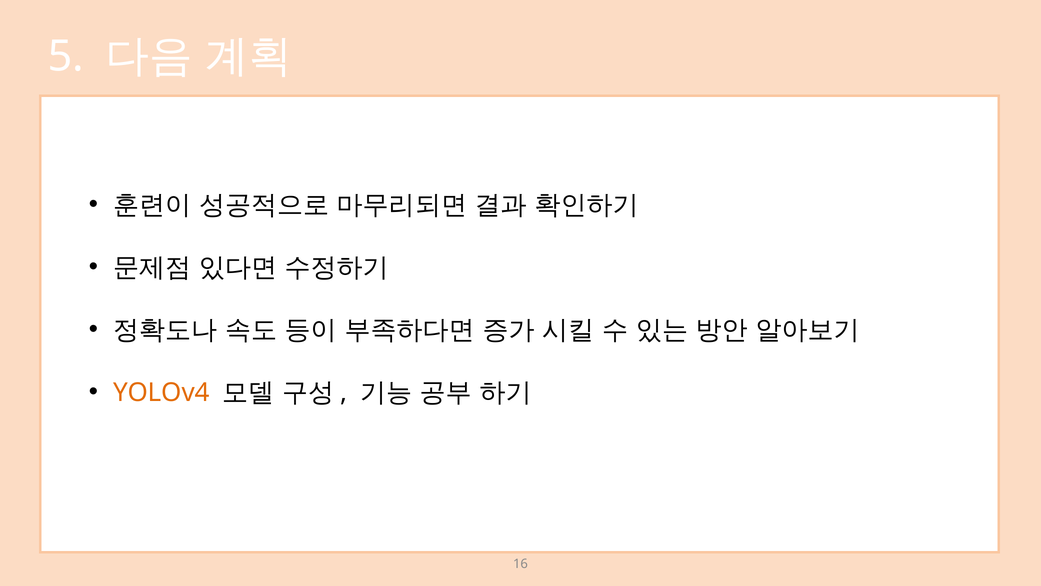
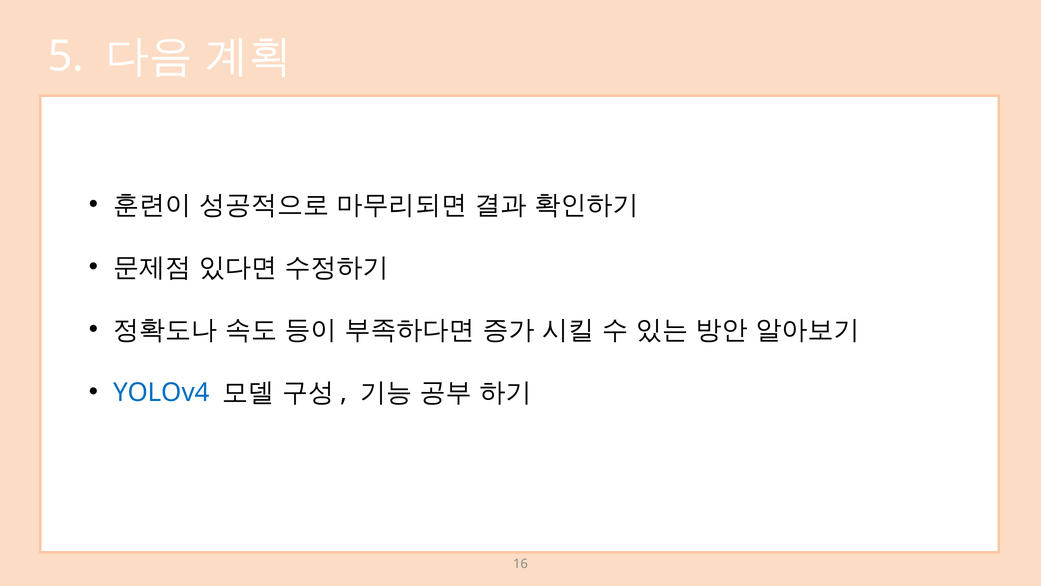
YOLOv4 colour: orange -> blue
